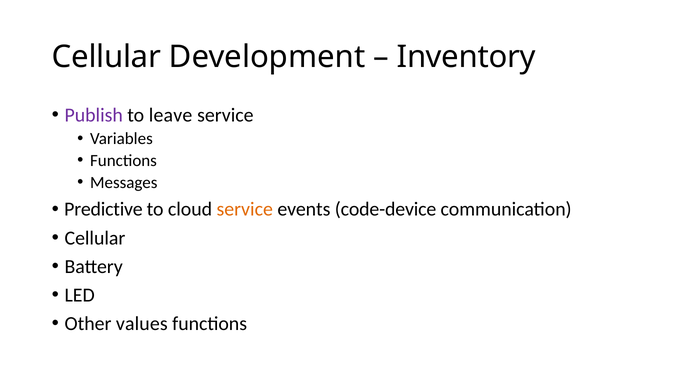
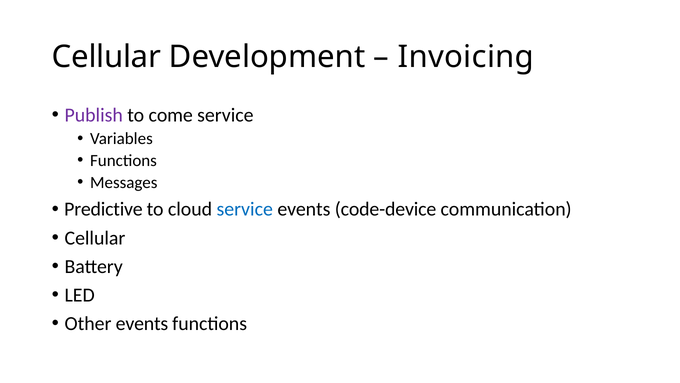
Inventory: Inventory -> Invoicing
leave: leave -> come
service at (245, 209) colour: orange -> blue
Other values: values -> events
